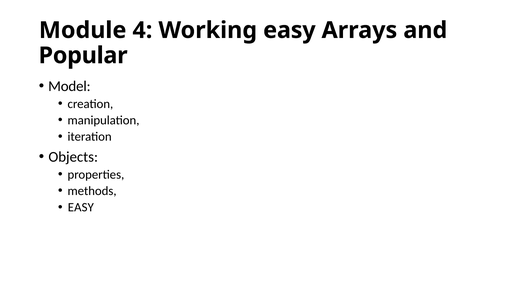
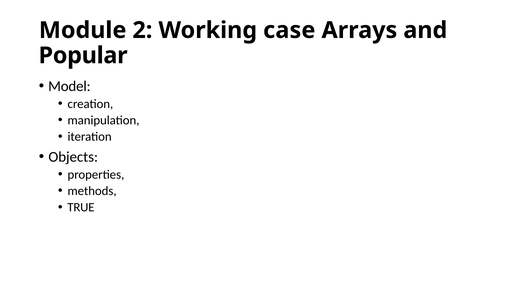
4: 4 -> 2
Working easy: easy -> case
EASY at (81, 207): EASY -> TRUE
